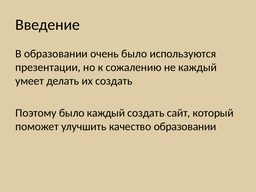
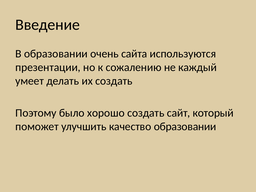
очень было: было -> сайта
было каждый: каждый -> хорошо
